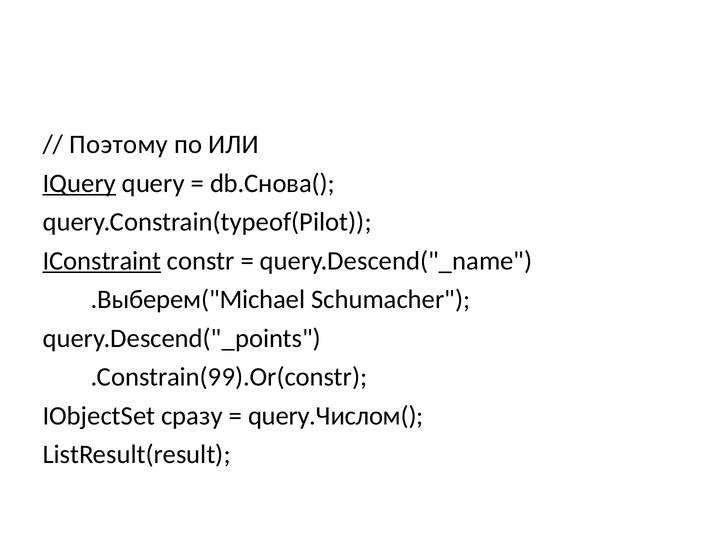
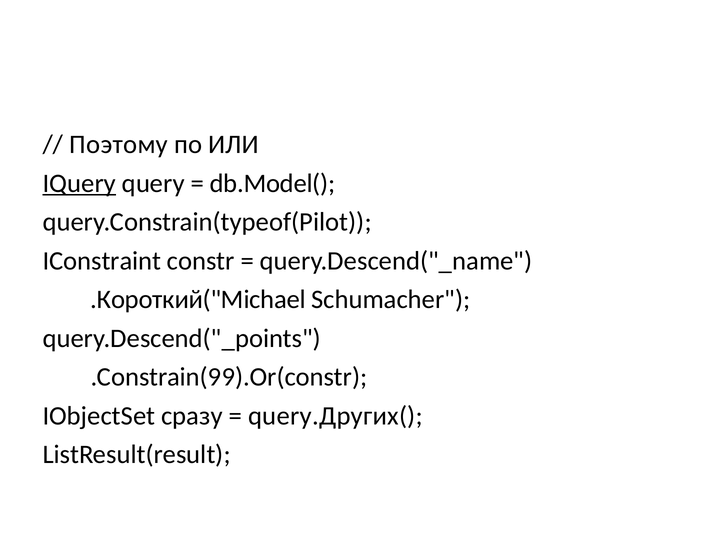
db.Снова(: db.Снова( -> db.Model(
IConstraint underline: present -> none
.Выберем("Michael: .Выберем("Michael -> .Короткий("Michael
query.Числом(: query.Числом( -> query.Других(
